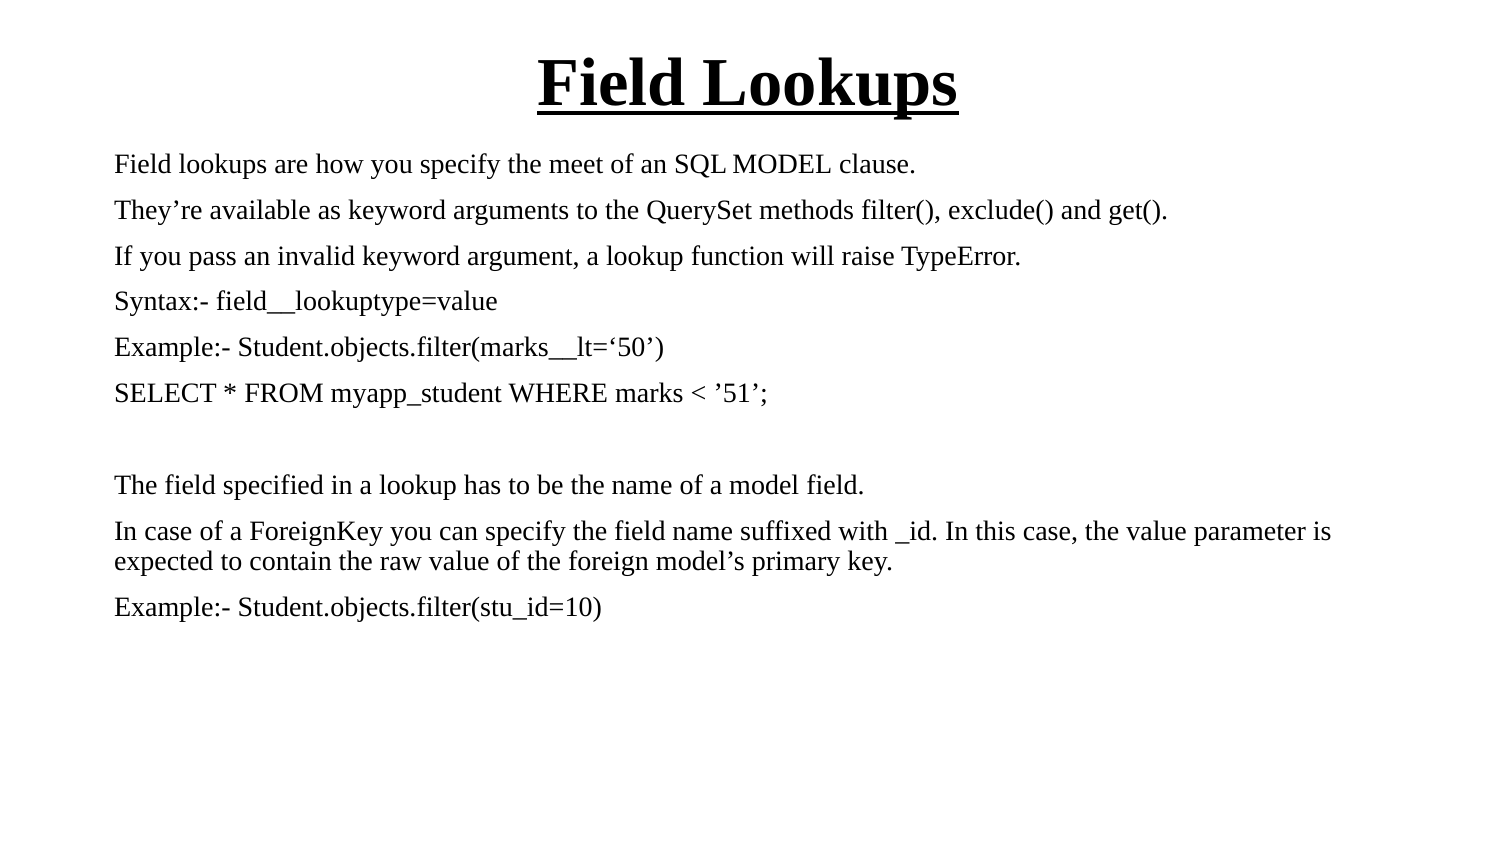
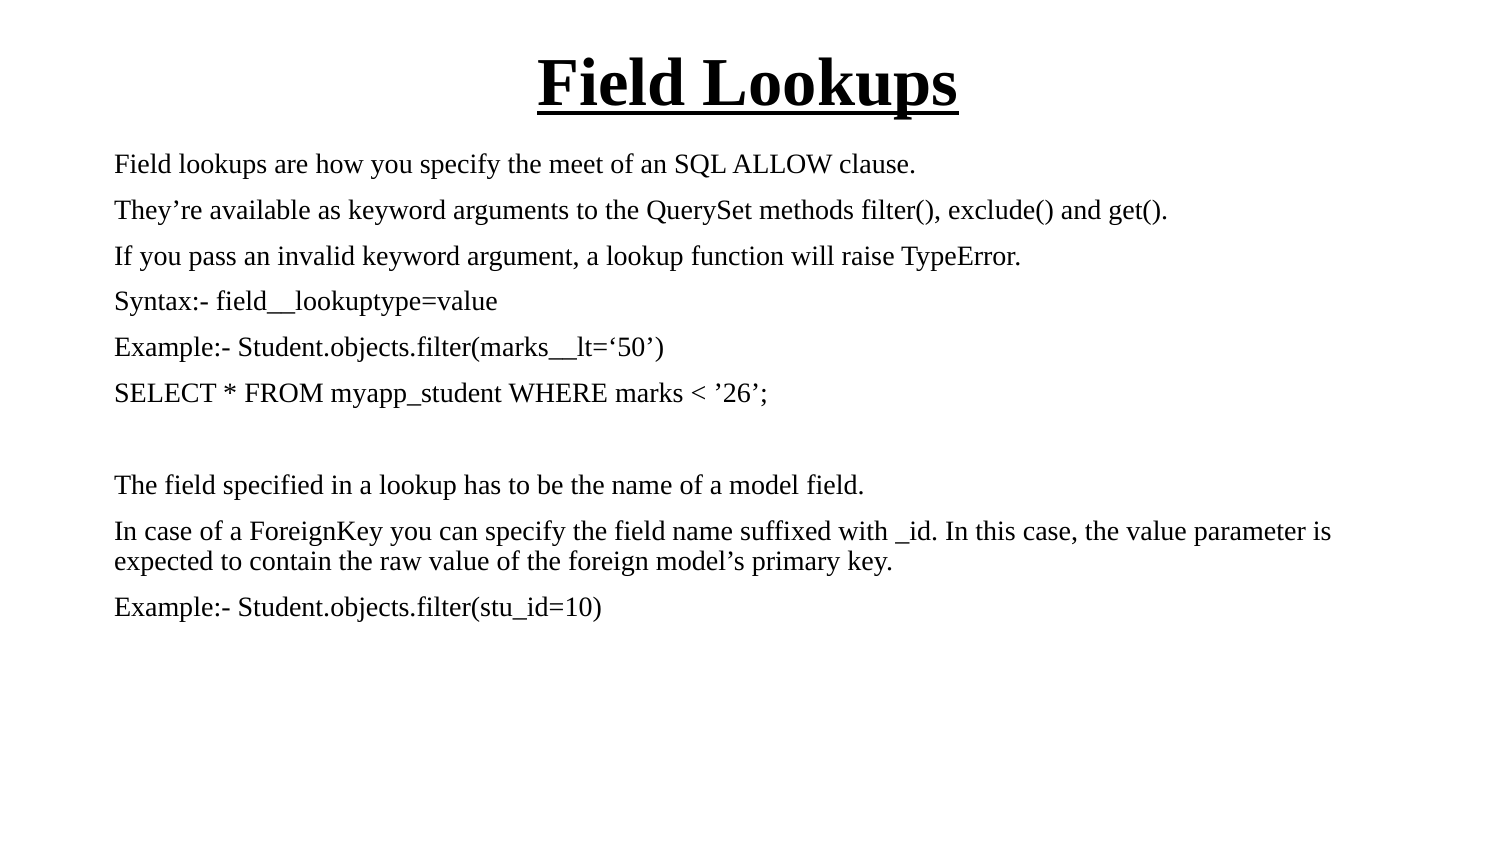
SQL MODEL: MODEL -> ALLOW
’51: ’51 -> ’26
